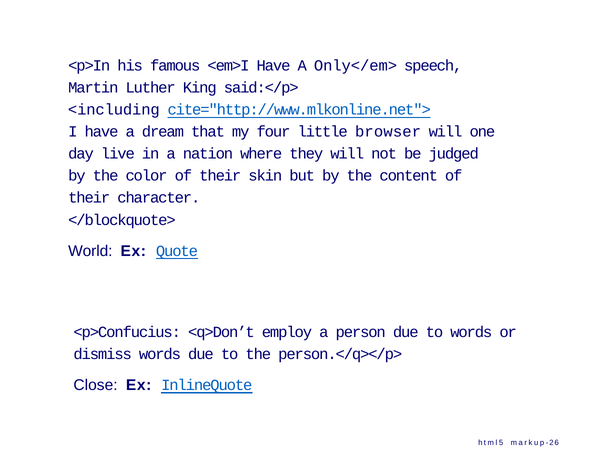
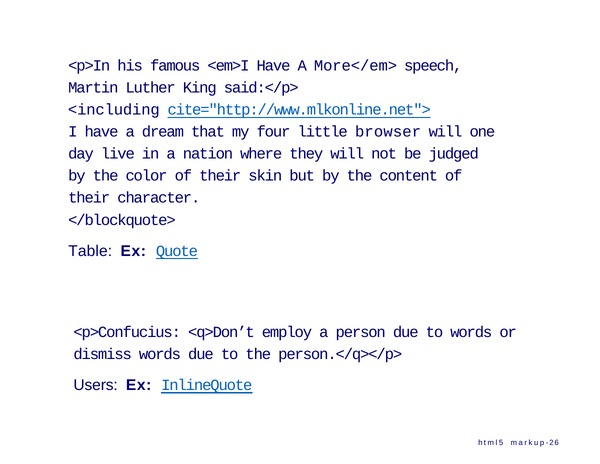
Only</em>: Only</em> -> More</em>
World: World -> Table
Close: Close -> Users
